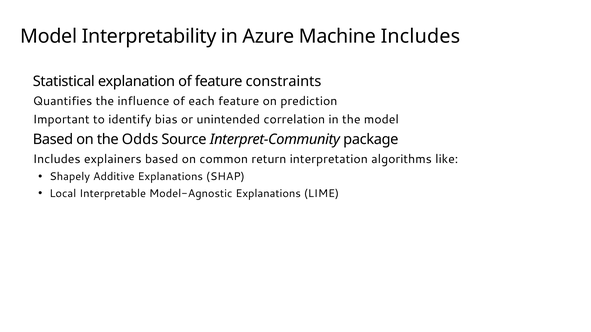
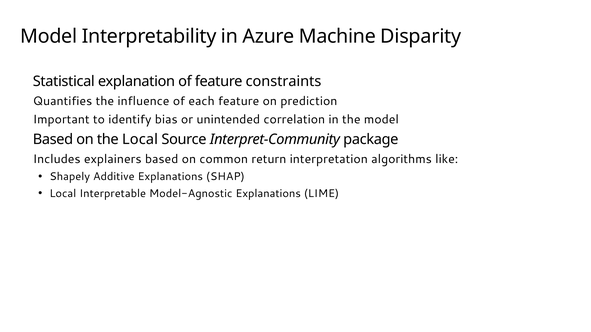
Machine Includes: Includes -> Disparity
the Odds: Odds -> Local
